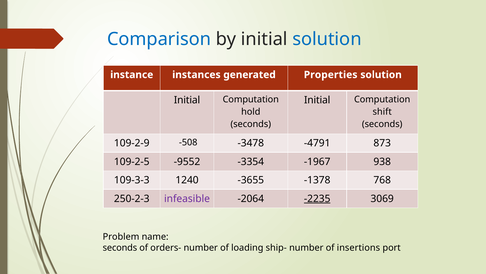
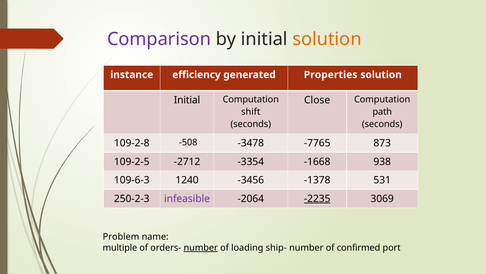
Comparison colour: blue -> purple
solution at (327, 39) colour: blue -> orange
instances: instances -> efficiency
Initial at (317, 100): Initial -> Close
hold: hold -> shift
shift: shift -> path
109-2-9: 109-2-9 -> 109-2-8
-4791: -4791 -> -7765
-9552: -9552 -> -2712
-1967: -1967 -> -1668
109-3-3: 109-3-3 -> 109-6-3
-3655: -3655 -> -3456
768: 768 -> 531
seconds at (120, 247): seconds -> multiple
number at (201, 247) underline: none -> present
insertions: insertions -> confirmed
